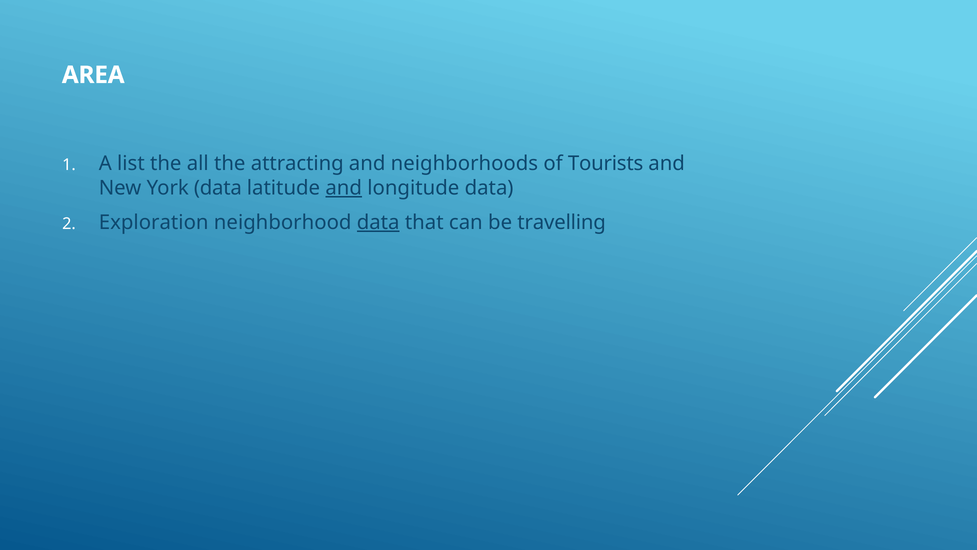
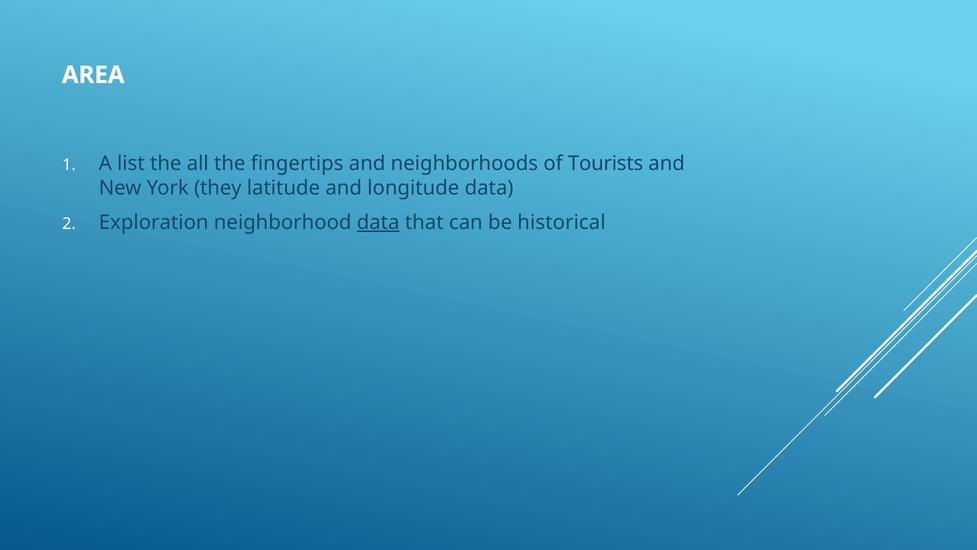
attracting: attracting -> fingertips
York data: data -> they
and at (344, 188) underline: present -> none
travelling: travelling -> historical
